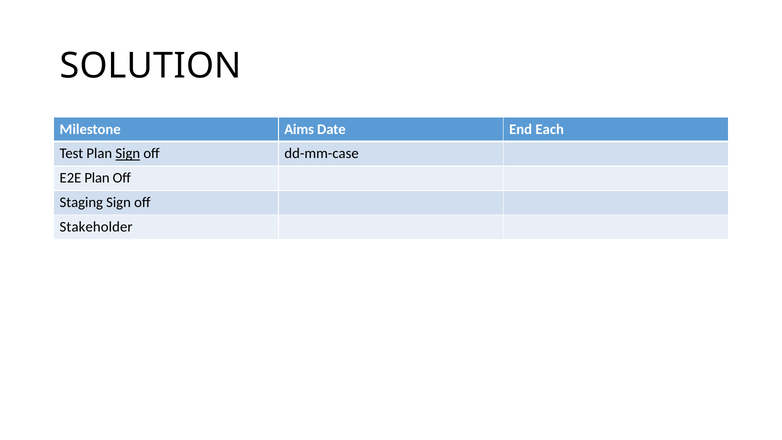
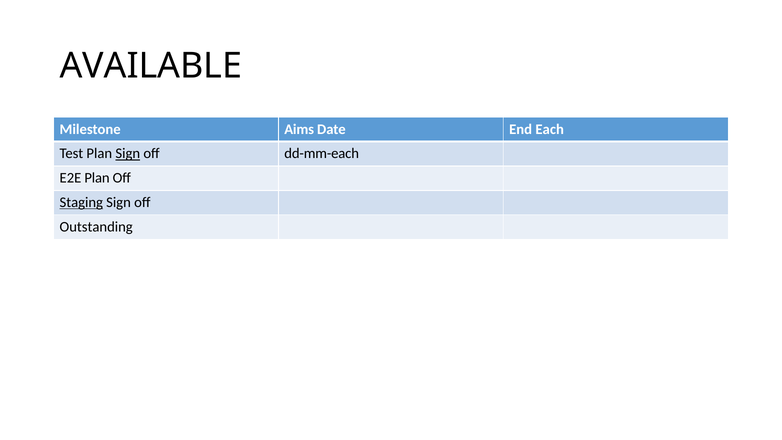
SOLUTION: SOLUTION -> AVAILABLE
dd-mm-case: dd-mm-case -> dd-mm-each
Staging underline: none -> present
Stakeholder: Stakeholder -> Outstanding
